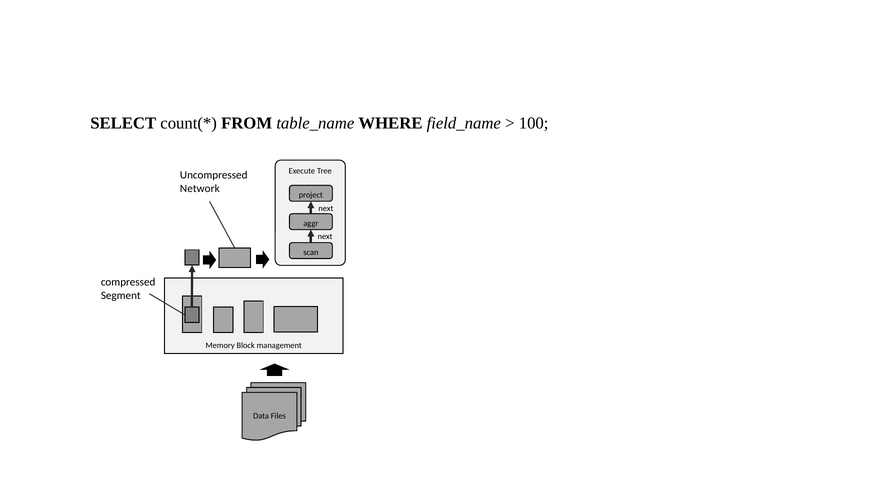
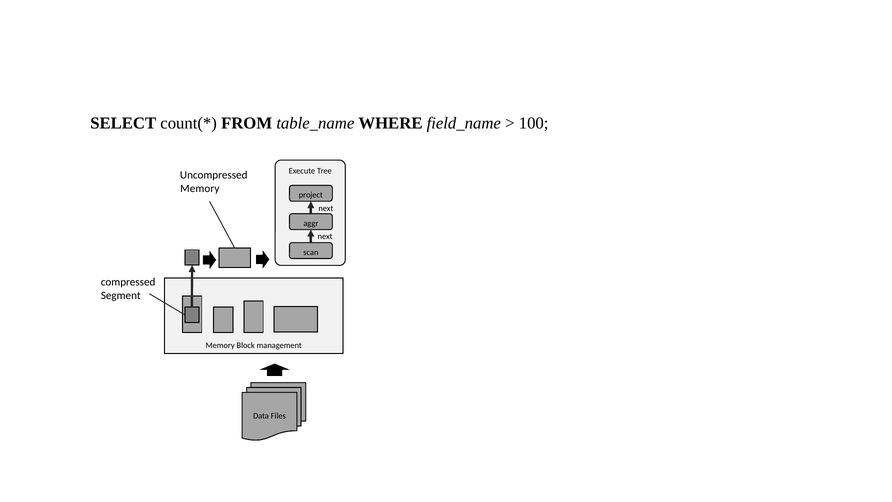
Network at (200, 188): Network -> Memory
